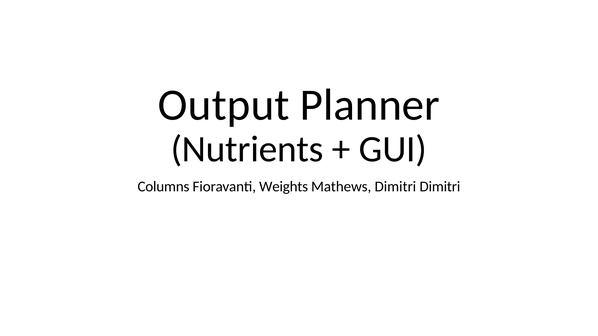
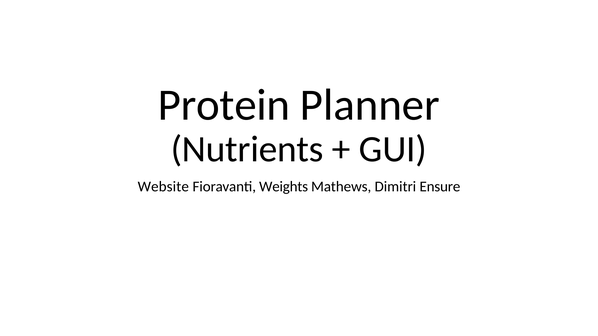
Output: Output -> Protein
Columns: Columns -> Website
Dimitri Dimitri: Dimitri -> Ensure
